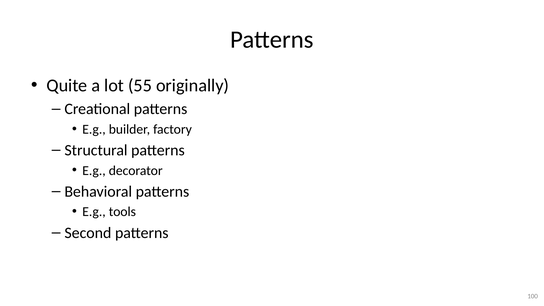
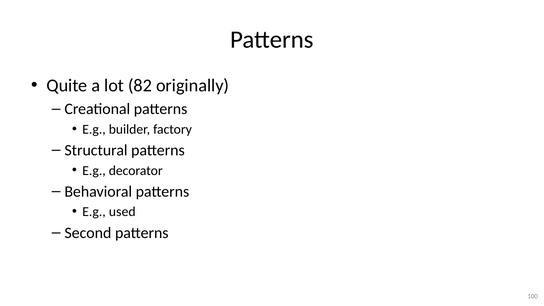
55: 55 -> 82
tools: tools -> used
